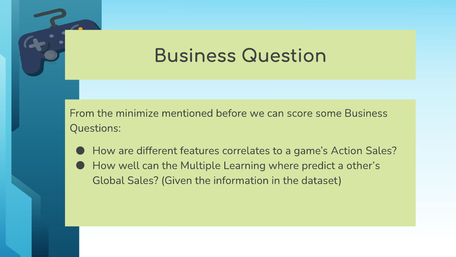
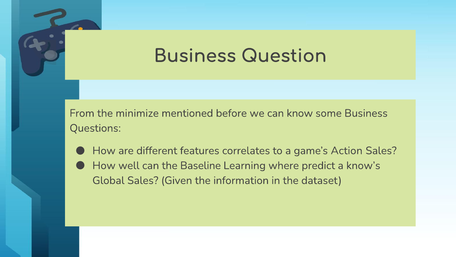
score: score -> know
Multiple: Multiple -> Baseline
other’s: other’s -> know’s
